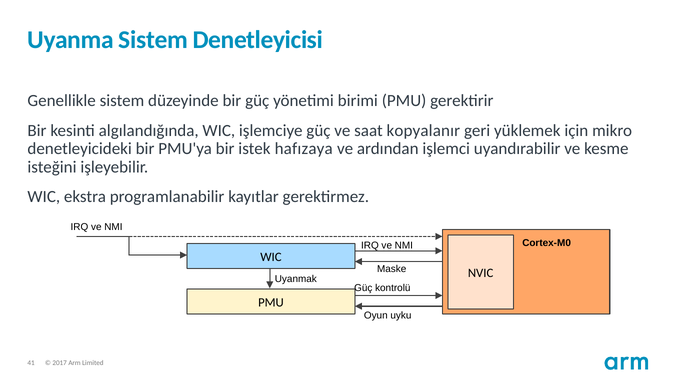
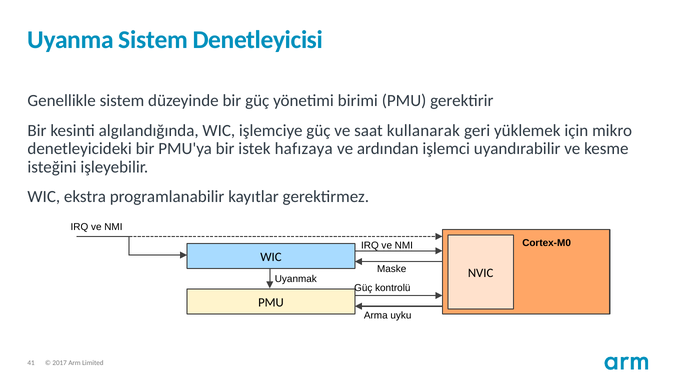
kopyalanır: kopyalanır -> kullanarak
Oyun: Oyun -> Arma
